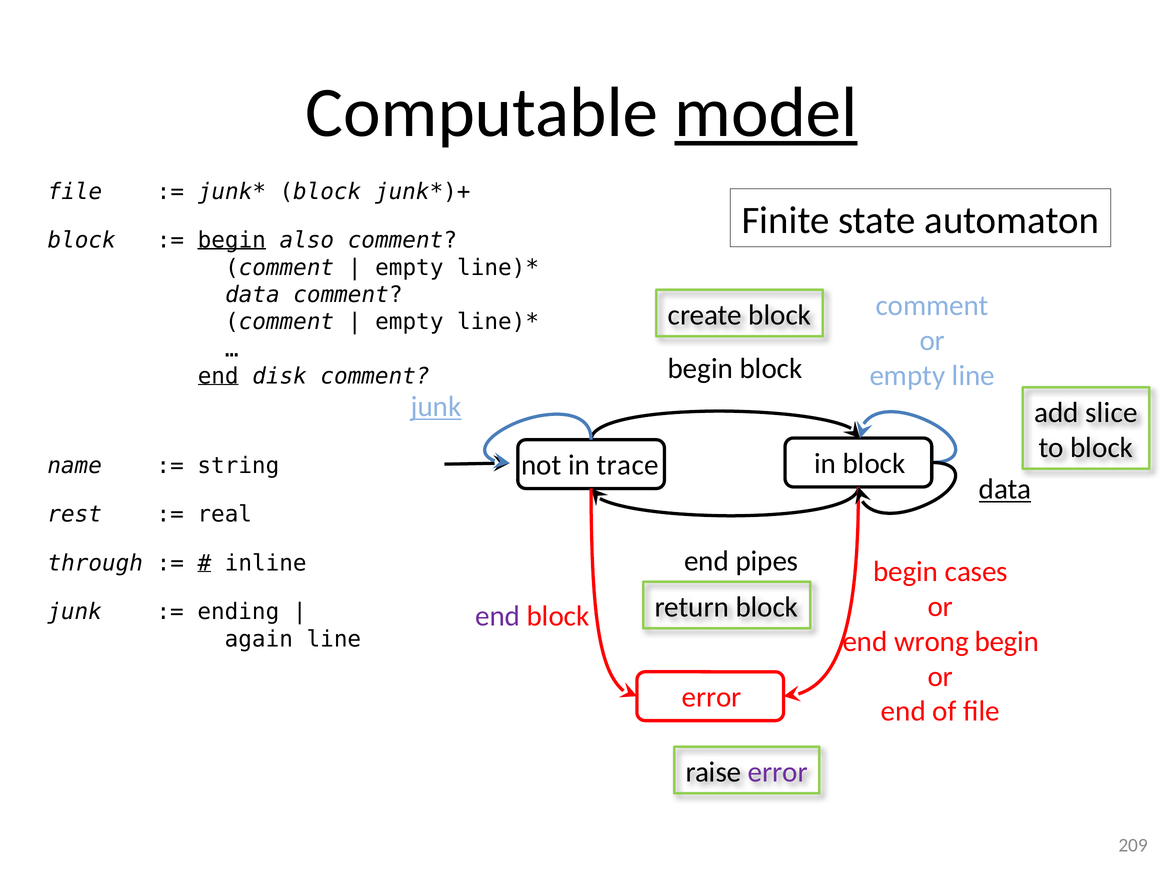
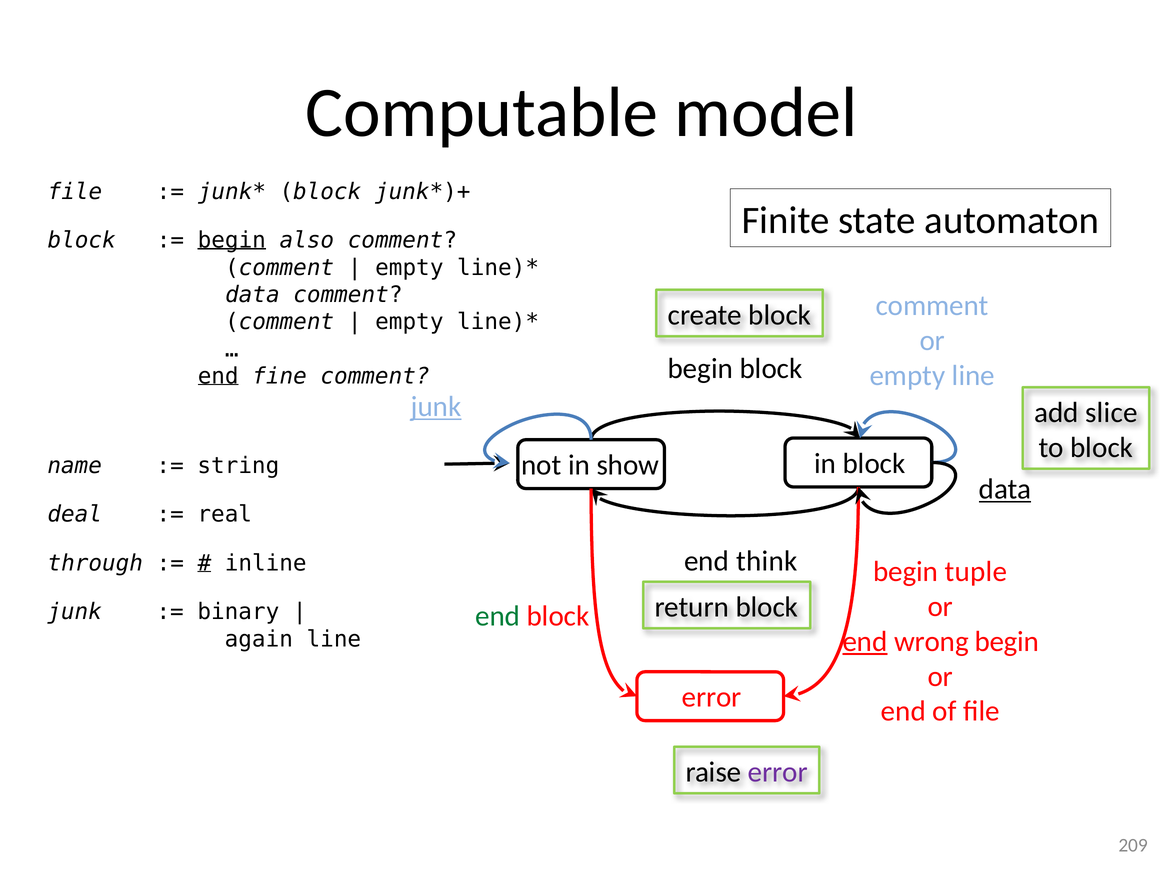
model underline: present -> none
disk: disk -> fine
trace: trace -> show
rest: rest -> deal
pipes: pipes -> think
cases: cases -> tuple
ending: ending -> binary
end at (498, 616) colour: purple -> green
end at (865, 642) underline: none -> present
